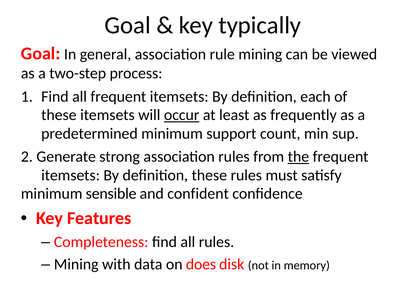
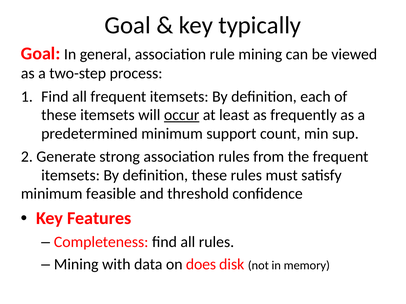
the underline: present -> none
sensible: sensible -> feasible
confident: confident -> threshold
